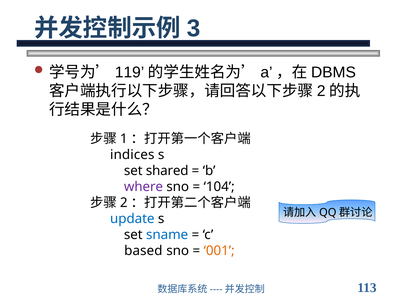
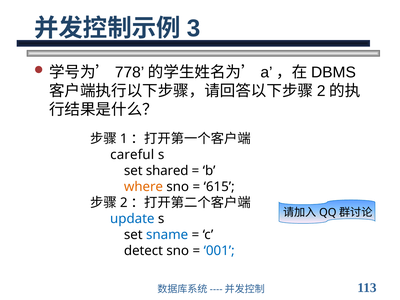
119: 119 -> 778
indices: indices -> careful
where colour: purple -> orange
104: 104 -> 615
based: based -> detect
001 colour: orange -> blue
